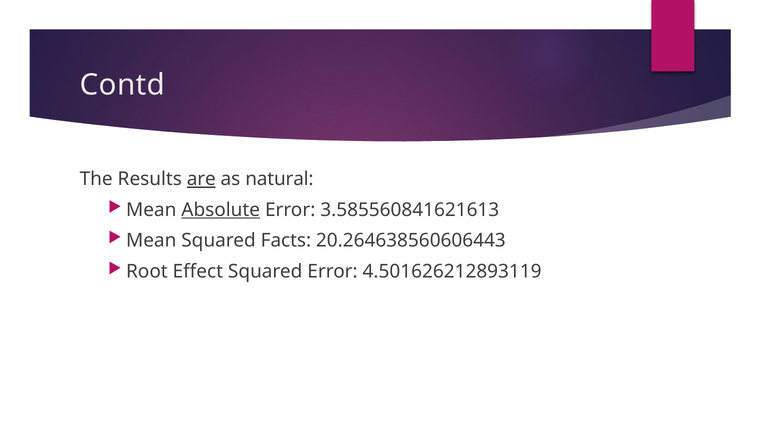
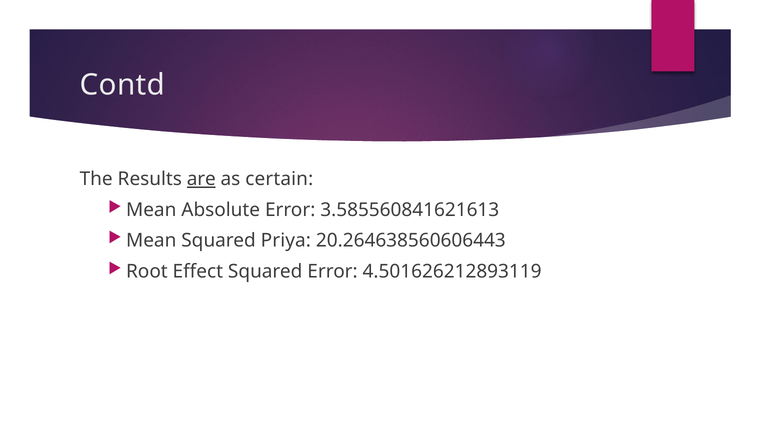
natural: natural -> certain
Absolute underline: present -> none
Facts: Facts -> Priya
